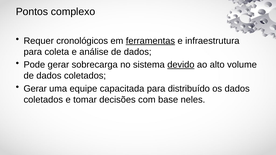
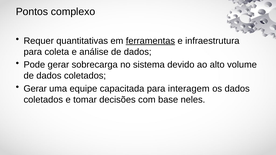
cronológicos: cronológicos -> quantitativas
devido underline: present -> none
distribuído: distribuído -> interagem
